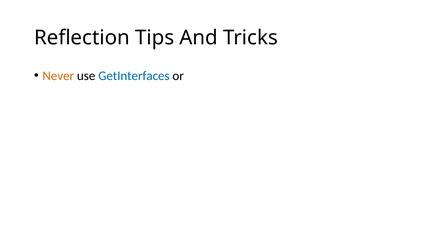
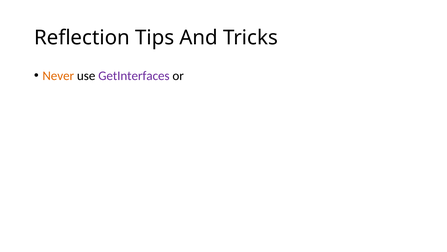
GetInterfaces colour: blue -> purple
